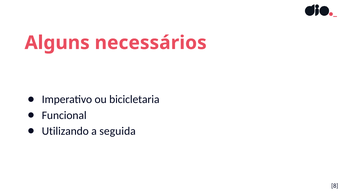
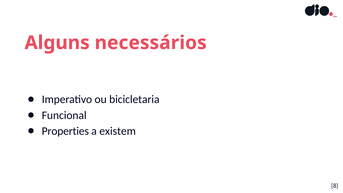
Utilizando: Utilizando -> Properties
seguida: seguida -> existem
